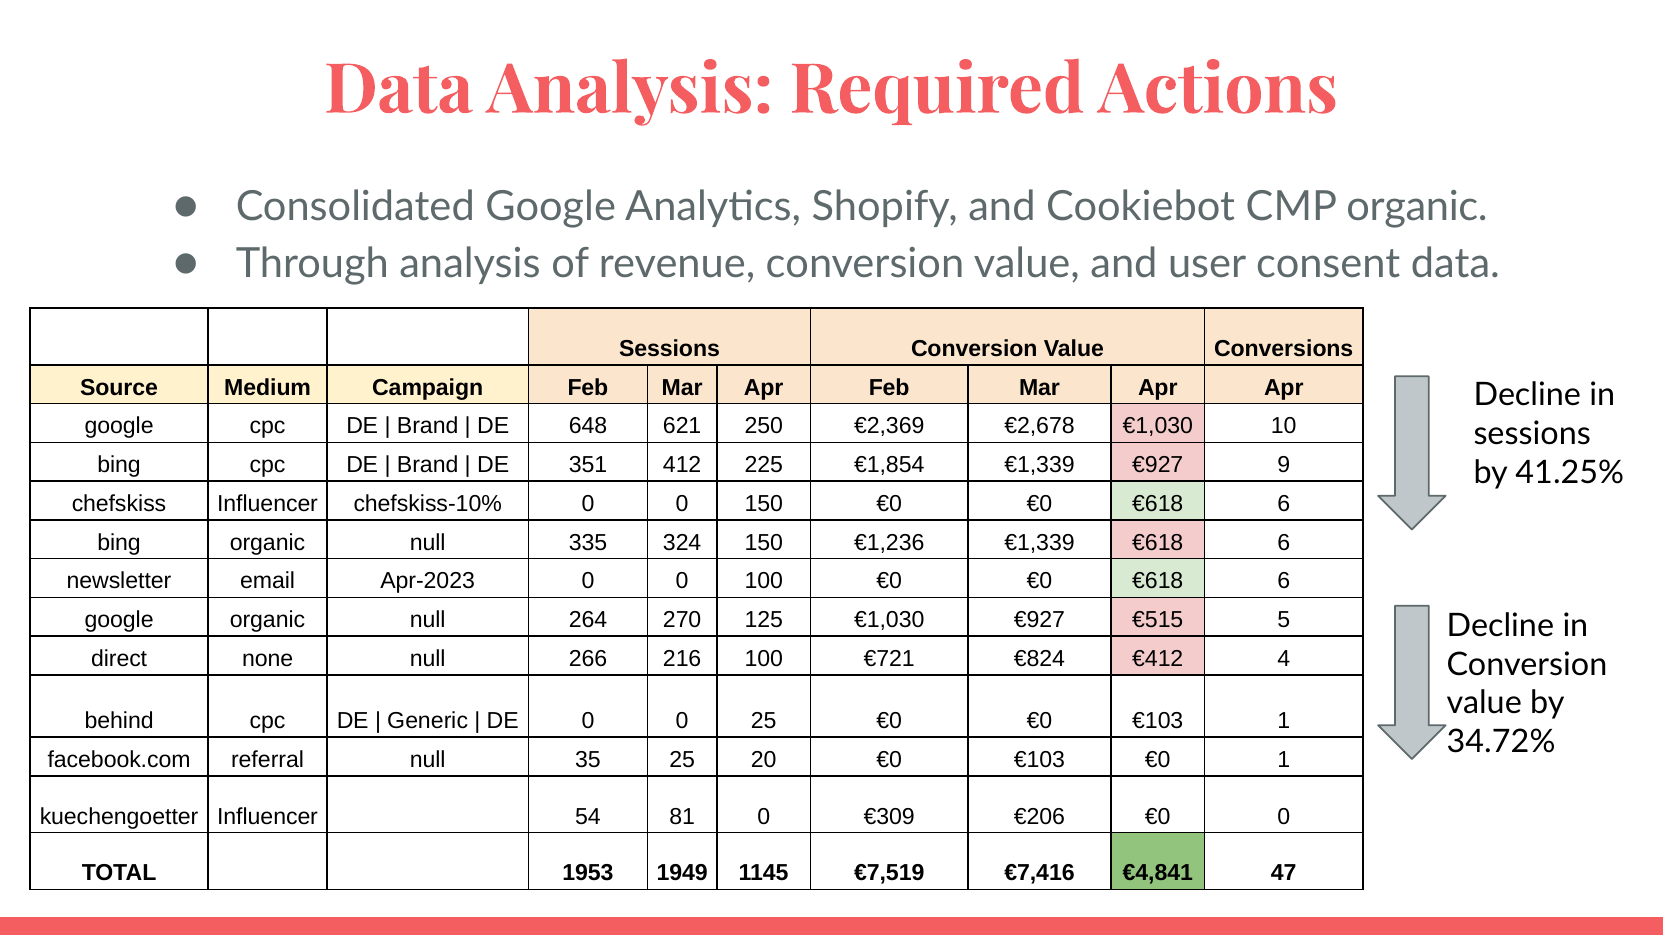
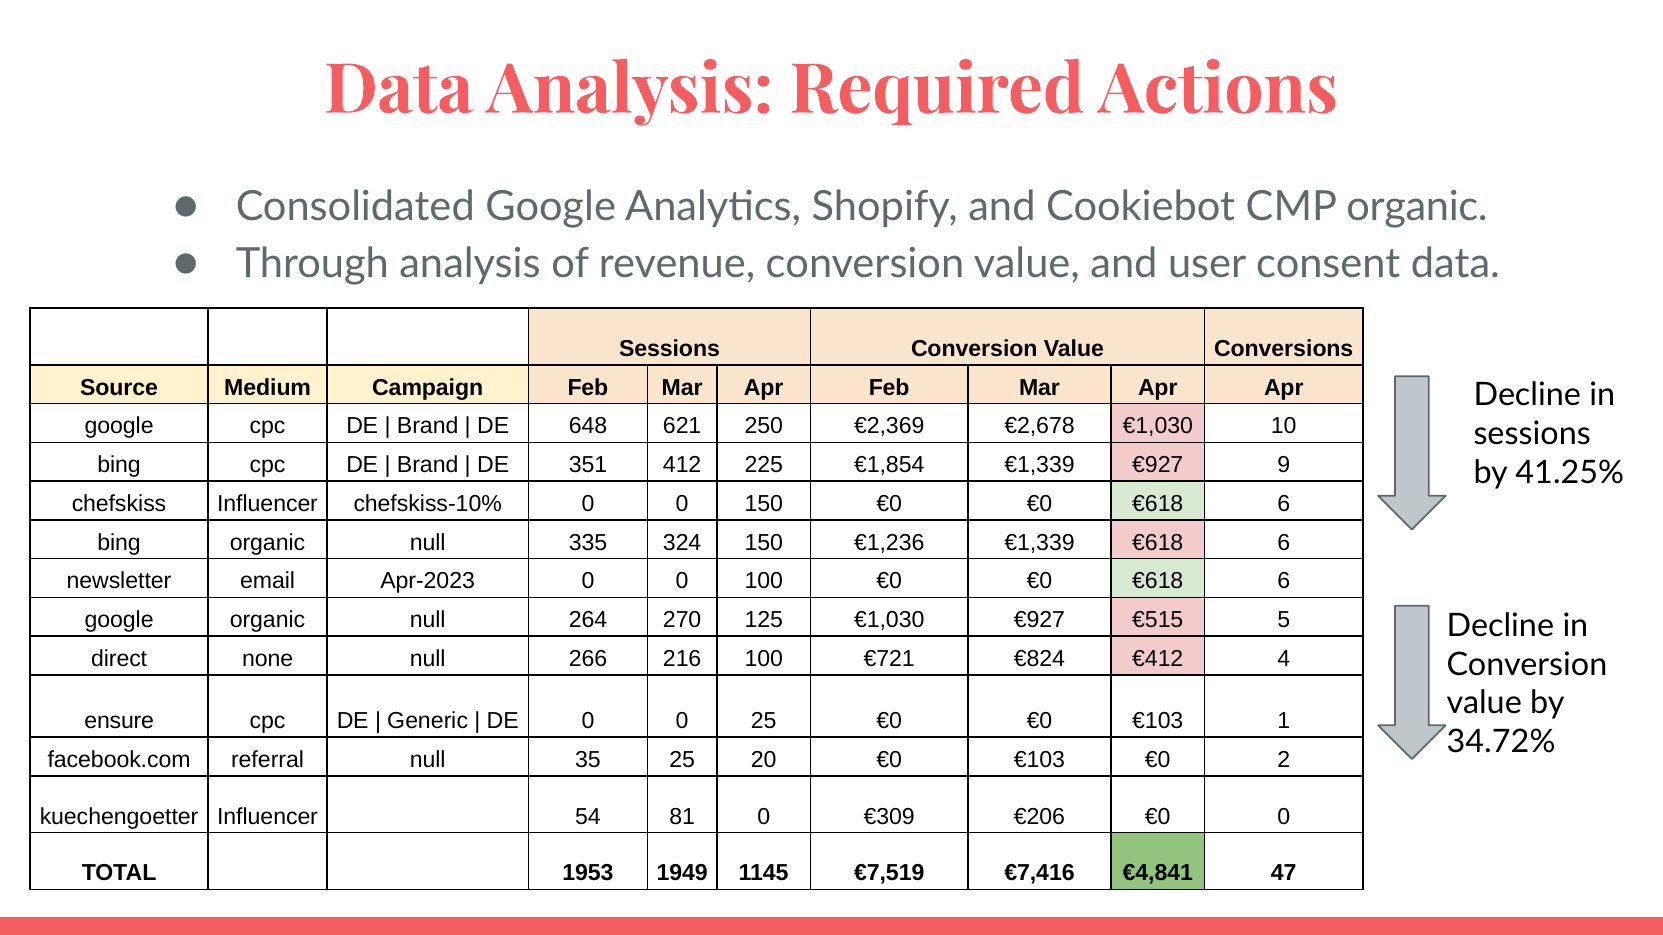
behind: behind -> ensure
€0 1: 1 -> 2
